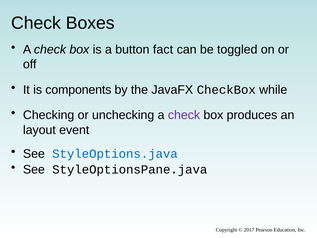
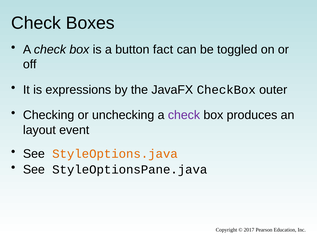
components: components -> expressions
while: while -> outer
StyleOptions.java colour: blue -> orange
